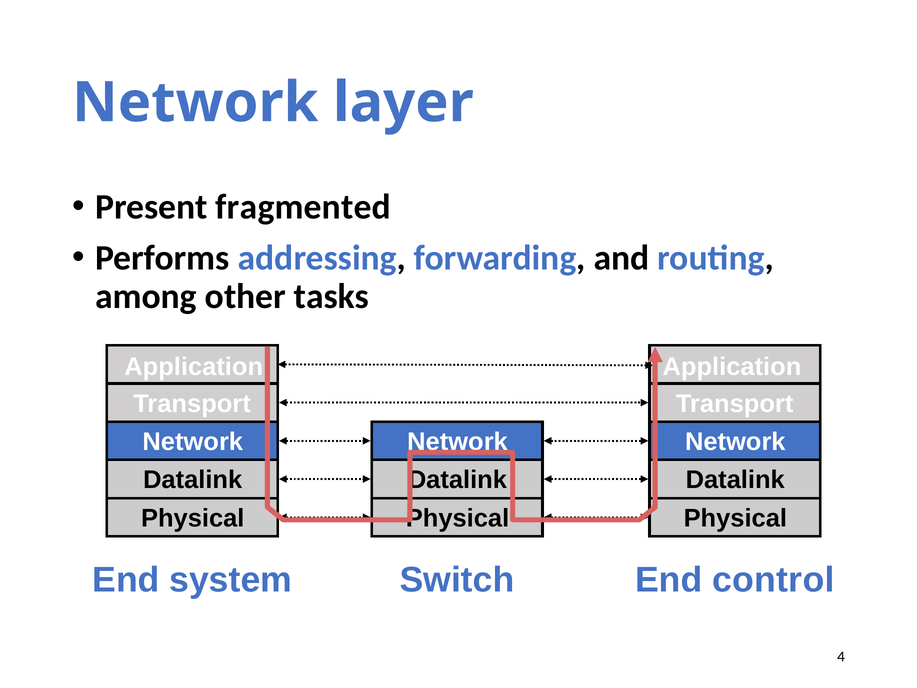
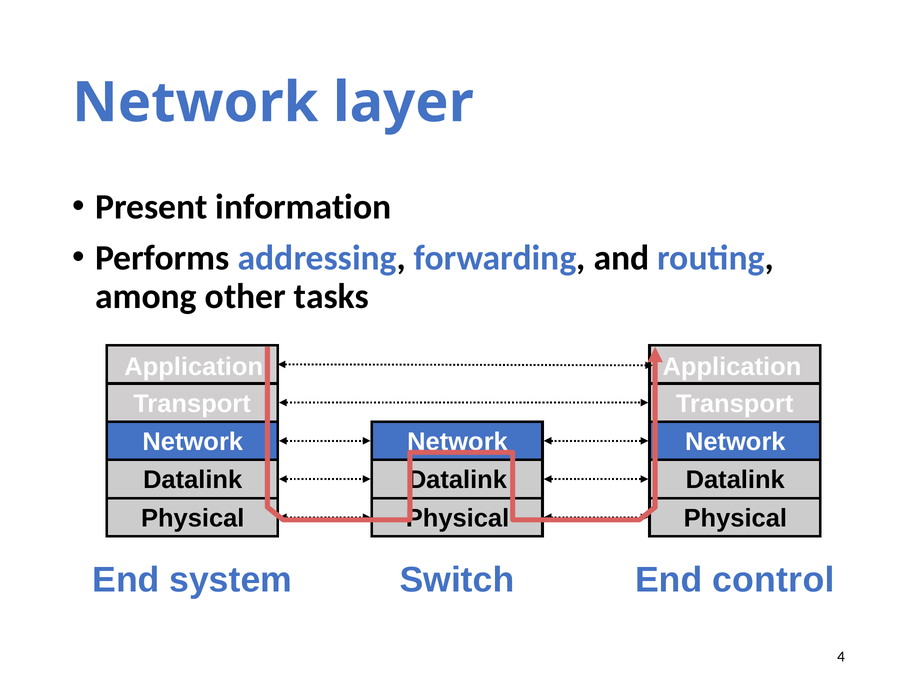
fragmented: fragmented -> information
